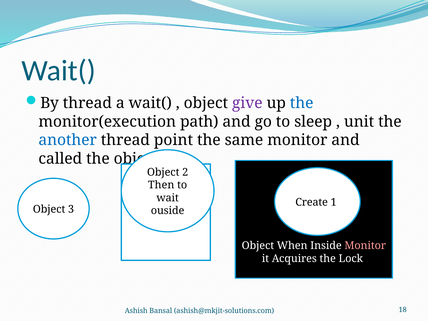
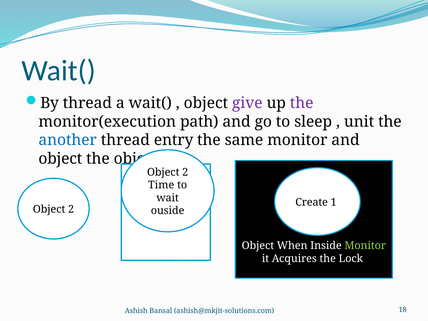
the at (302, 103) colour: blue -> purple
point: point -> entry
called at (60, 159): called -> object
Then: Then -> Time
3 at (71, 209): 3 -> 2
Monitor at (365, 246) colour: pink -> light green
